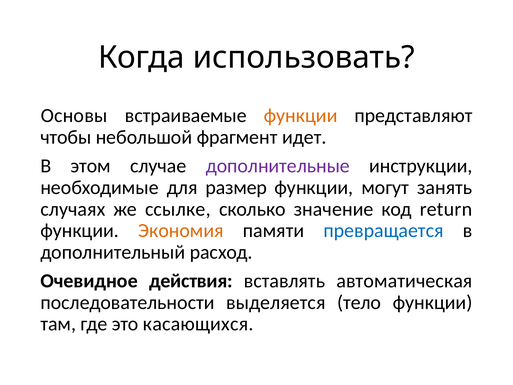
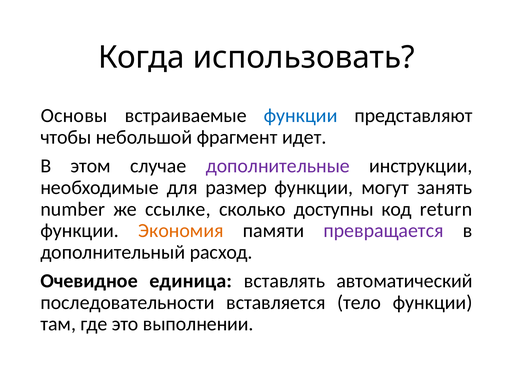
функции at (301, 116) colour: orange -> blue
случаях: случаях -> number
значение: значение -> доступны
превращается colour: blue -> purple
действия: действия -> единица
автоматическая: автоматическая -> автоматический
выделяется: выделяется -> вставляется
касающихся: касающихся -> выполнении
